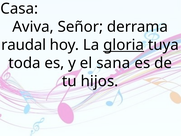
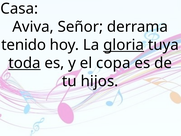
raudal: raudal -> tenido
toda underline: none -> present
sana: sana -> copa
